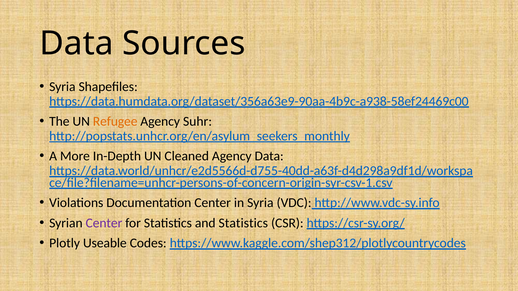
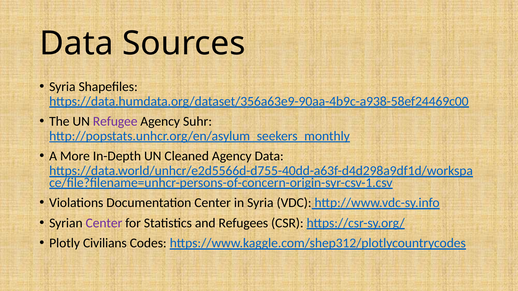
Refugee colour: orange -> purple
and Statistics: Statistics -> Refugees
Useable: Useable -> Civilians
